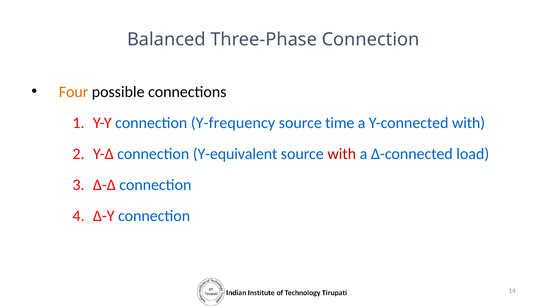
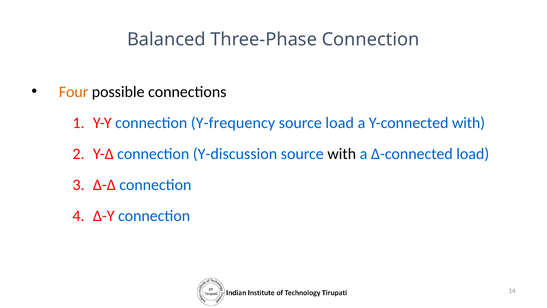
source time: time -> load
Y-equivalent: Y-equivalent -> Y-discussion
with at (342, 154) colour: red -> black
